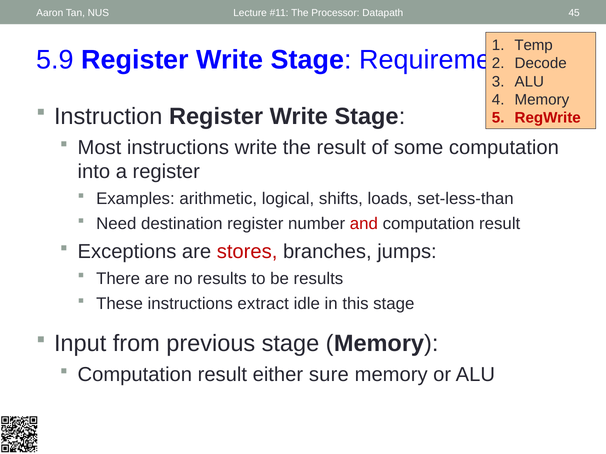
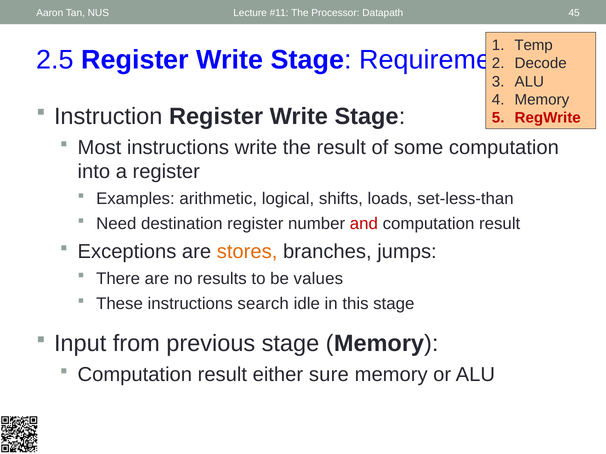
5.9: 5.9 -> 2.5
stores colour: red -> orange
be results: results -> values
extract: extract -> search
